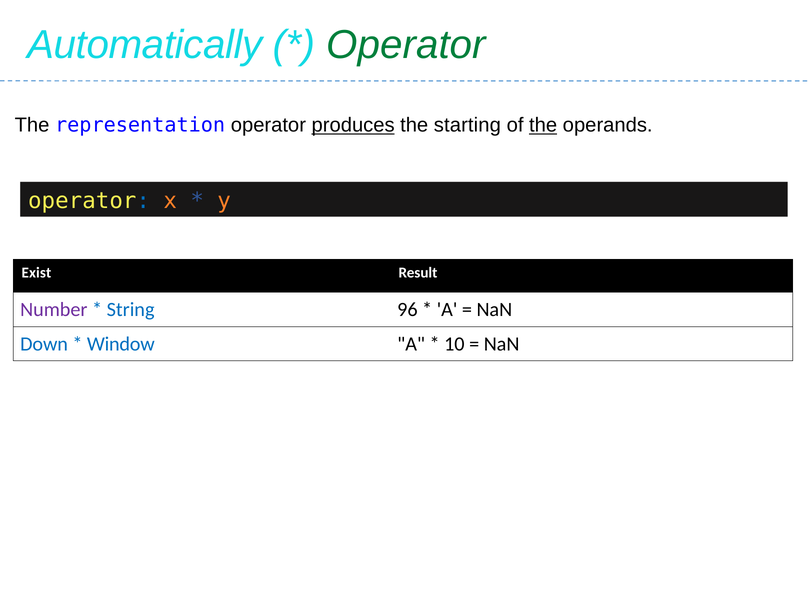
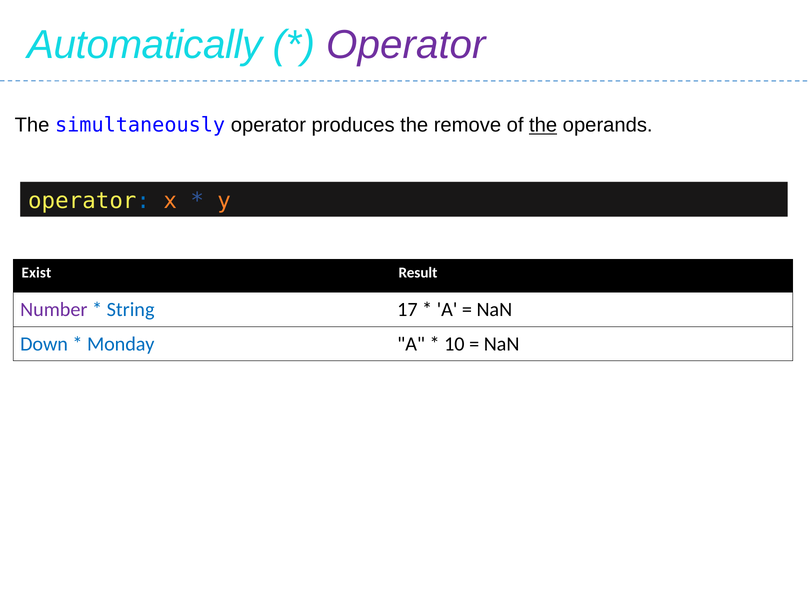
Operator at (406, 45) colour: green -> purple
representation: representation -> simultaneously
produces underline: present -> none
starting: starting -> remove
96: 96 -> 17
Window: Window -> Monday
